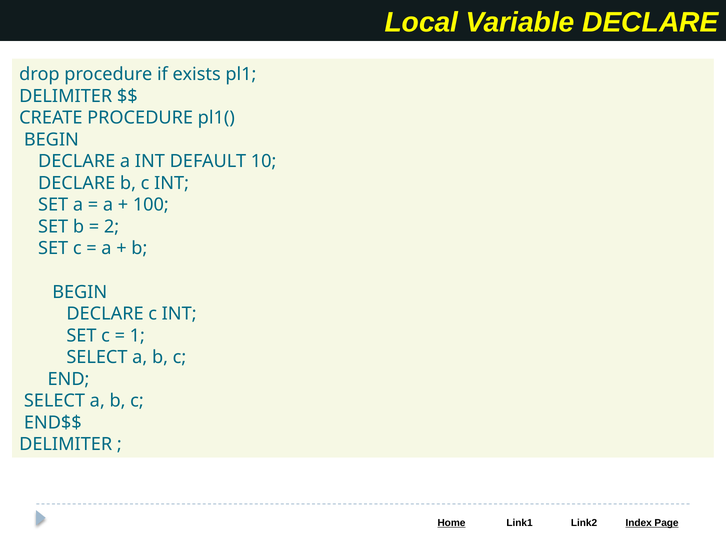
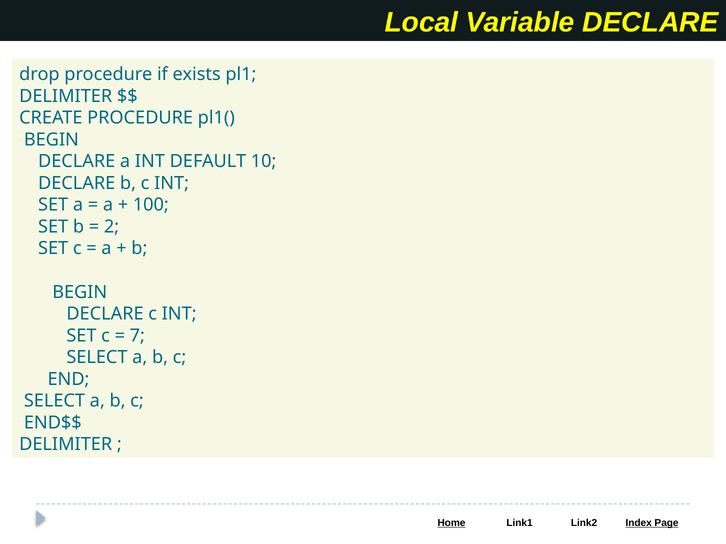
1: 1 -> 7
